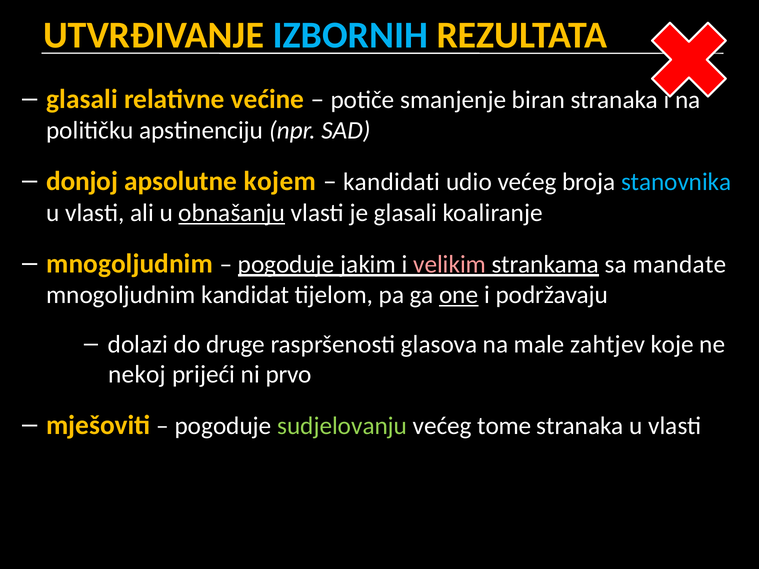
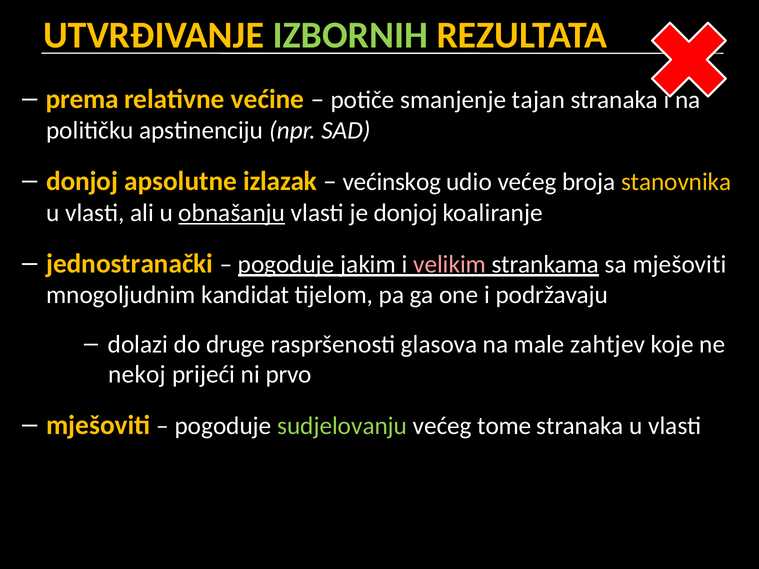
IZBORNIH colour: light blue -> light green
glasali at (82, 99): glasali -> prema
biran: biran -> tajan
kojem: kojem -> izlazak
kandidati: kandidati -> većinskog
stanovnika colour: light blue -> yellow
je glasali: glasali -> donjoj
mnogoljudnim at (130, 264): mnogoljudnim -> jednostranački
sa mandate: mandate -> mješoviti
one underline: present -> none
